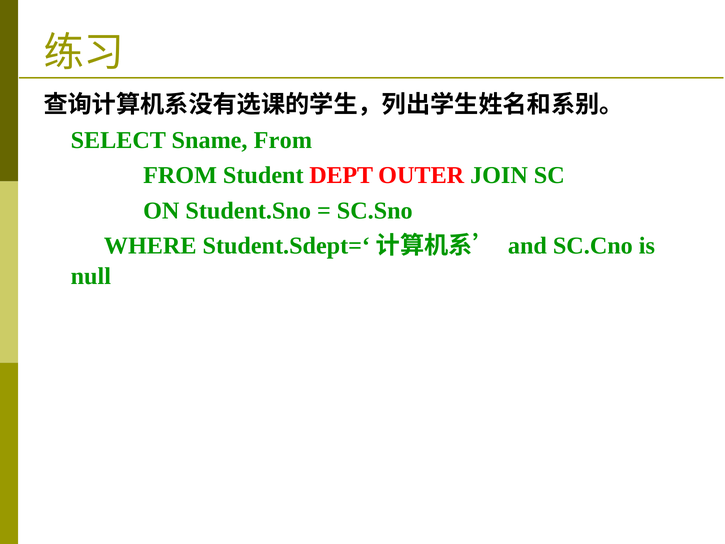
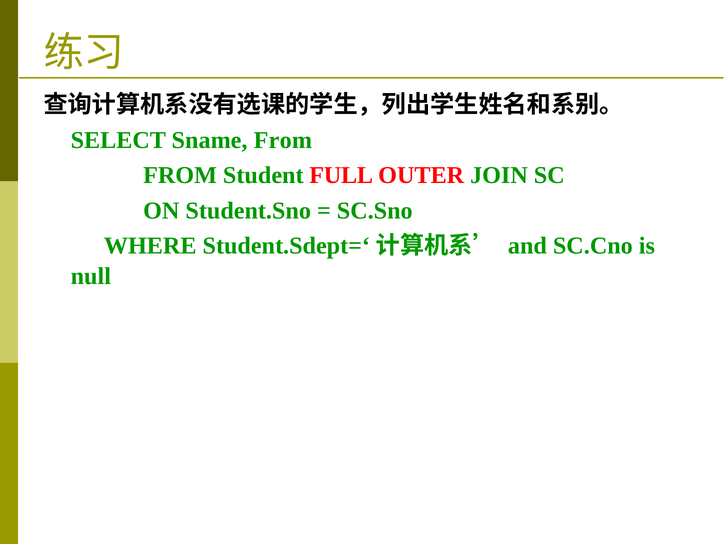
DEPT: DEPT -> FULL
